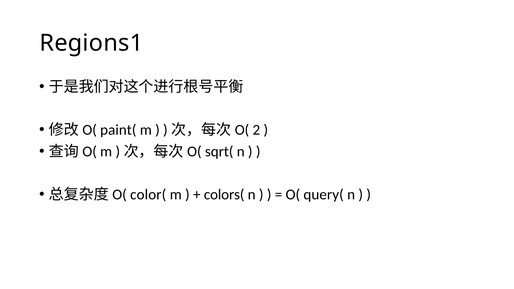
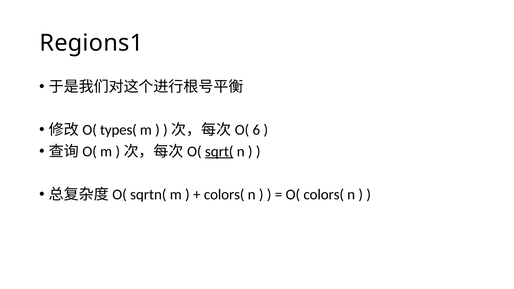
paint(: paint( -> types(
2: 2 -> 6
sqrt( underline: none -> present
color(: color( -> sqrtn(
O( query(: query( -> colors(
